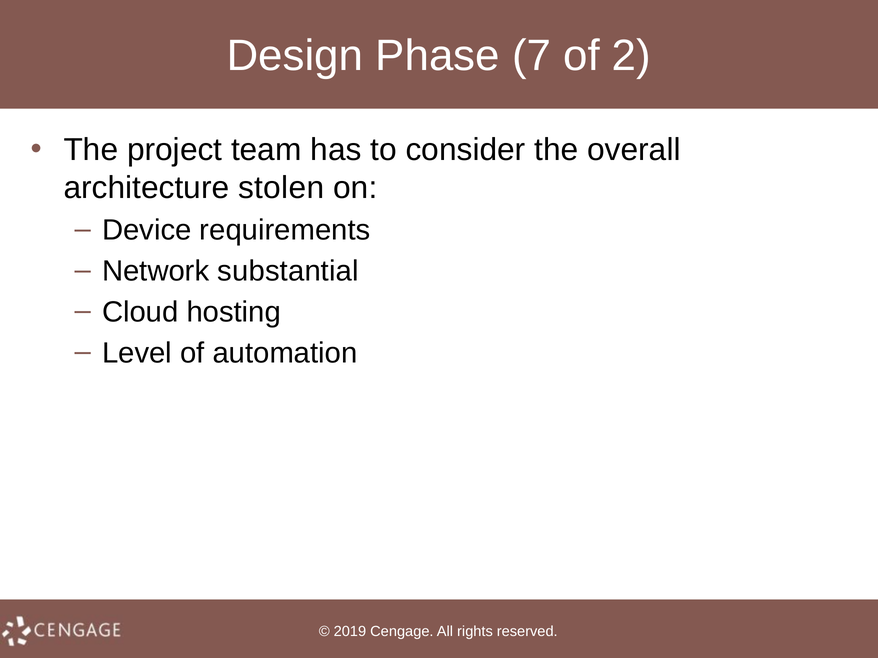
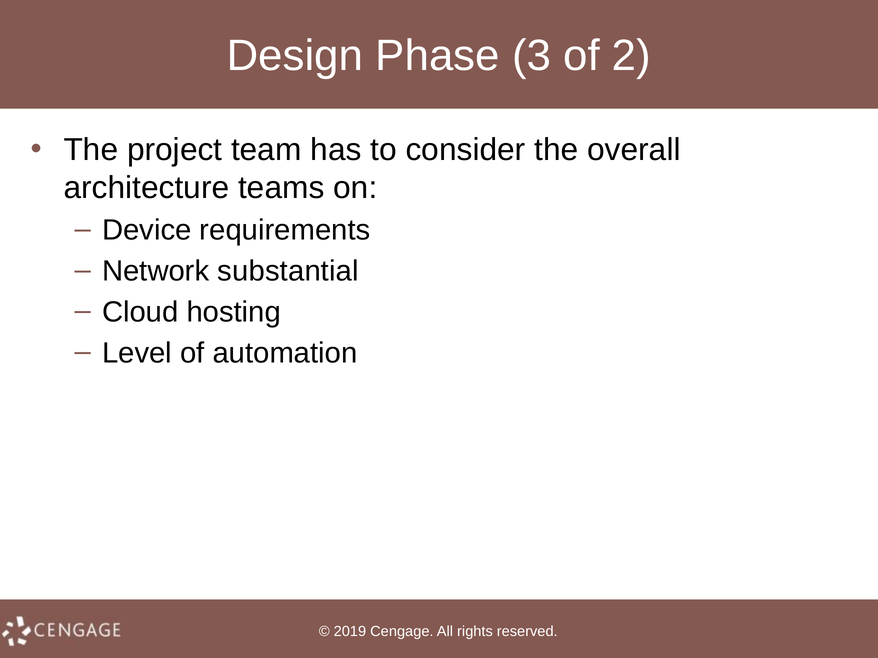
7: 7 -> 3
stolen: stolen -> teams
